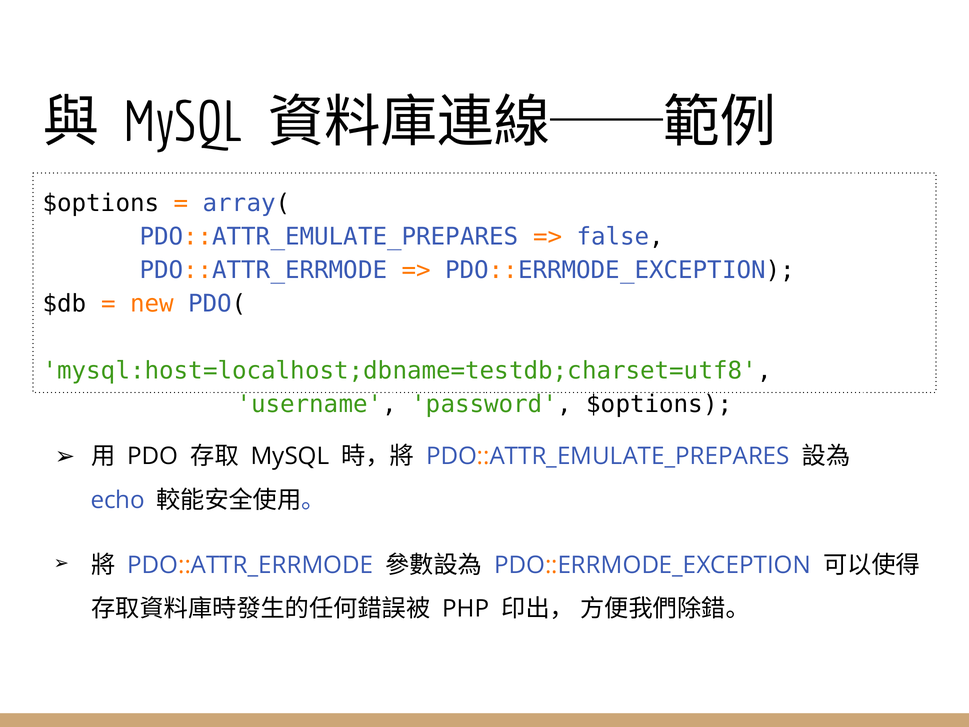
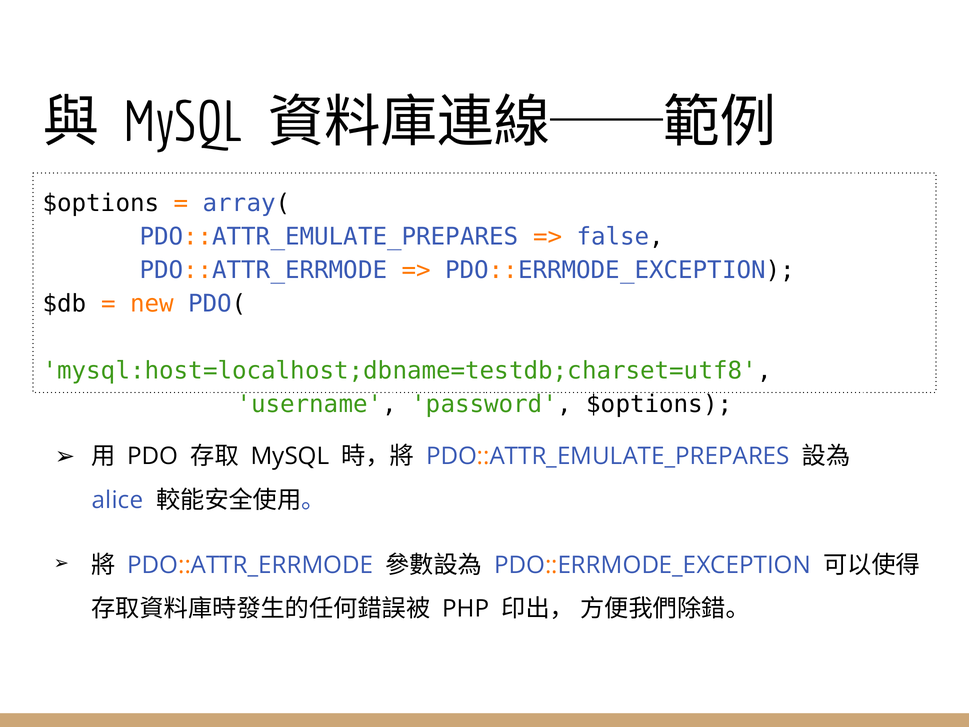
echo: echo -> alice
